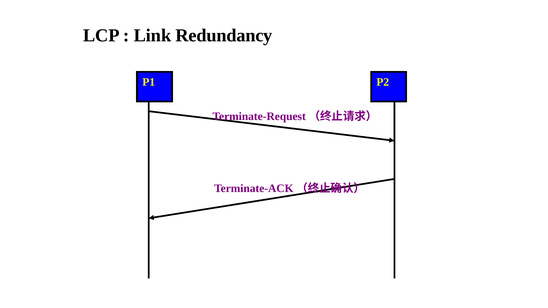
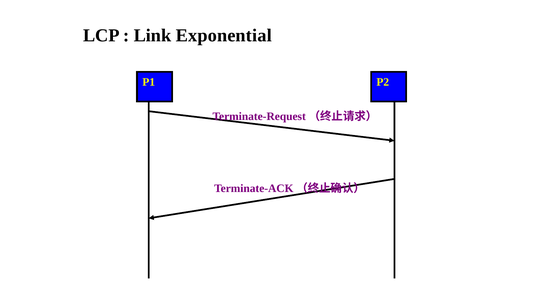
Redundancy: Redundancy -> Exponential
